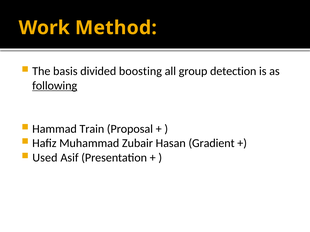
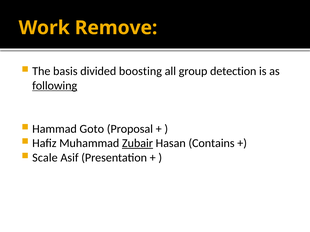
Method: Method -> Remove
Train: Train -> Goto
Zubair underline: none -> present
Gradient: Gradient -> Contains
Used: Used -> Scale
